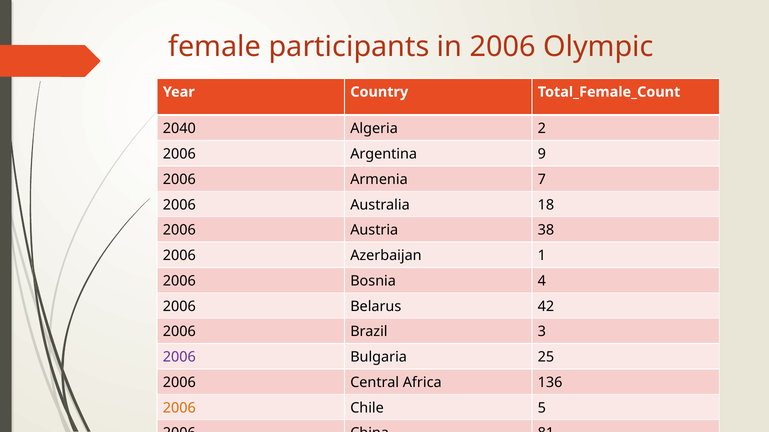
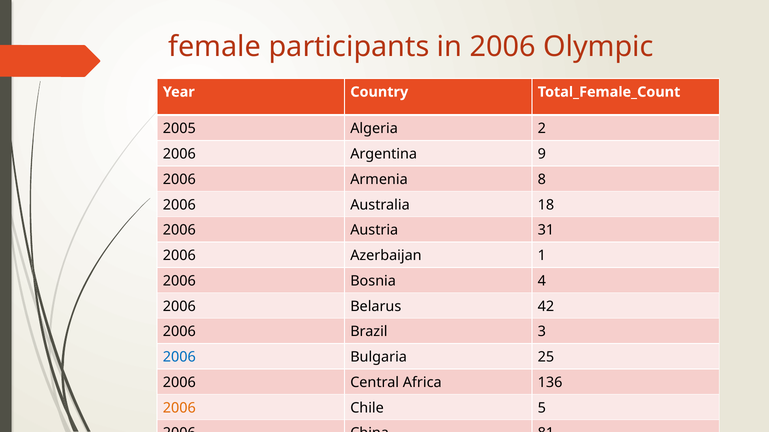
2040: 2040 -> 2005
7: 7 -> 8
38: 38 -> 31
2006 at (179, 358) colour: purple -> blue
